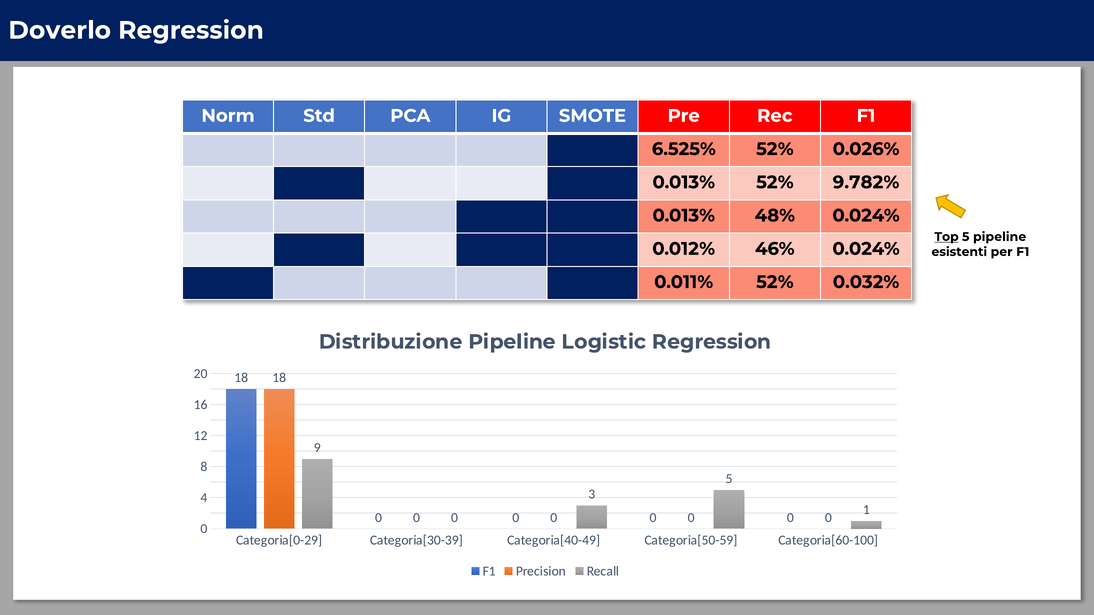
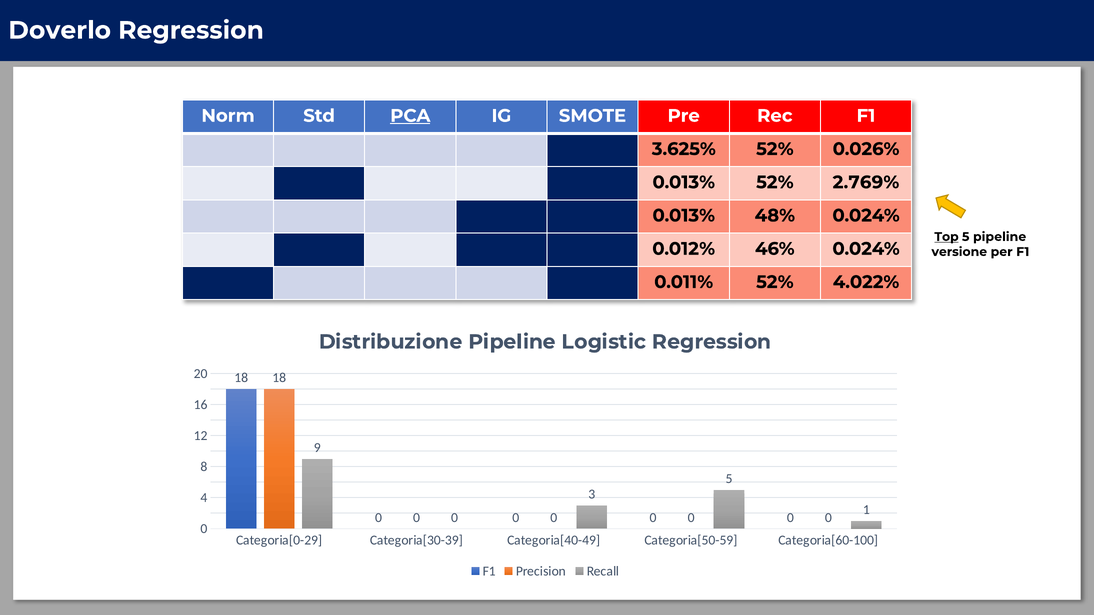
PCA underline: none -> present
6.525%: 6.525% -> 3.625%
9.782%: 9.782% -> 2.769%
esistenti: esistenti -> versione
0.032%: 0.032% -> 4.022%
